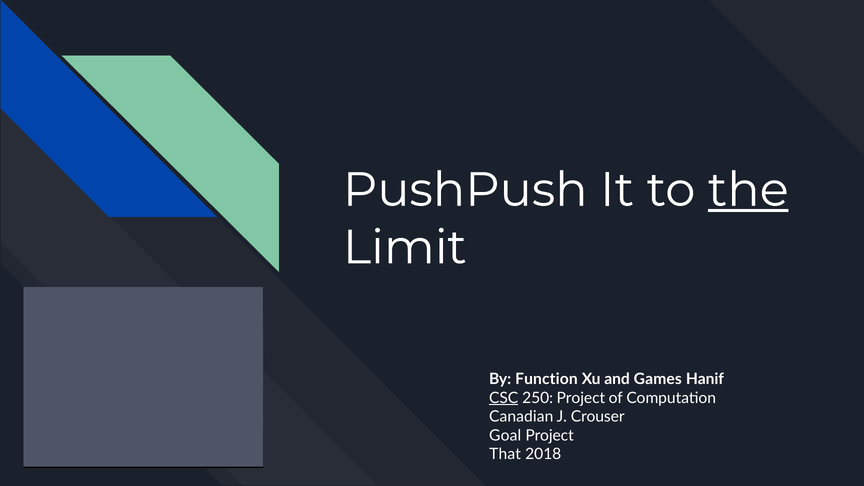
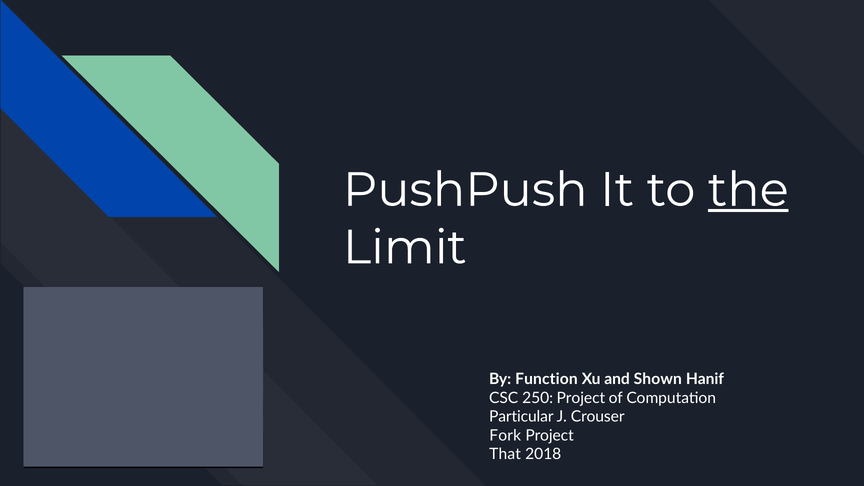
Games: Games -> Shown
CSC underline: present -> none
Canadian: Canadian -> Particular
Goal: Goal -> Fork
